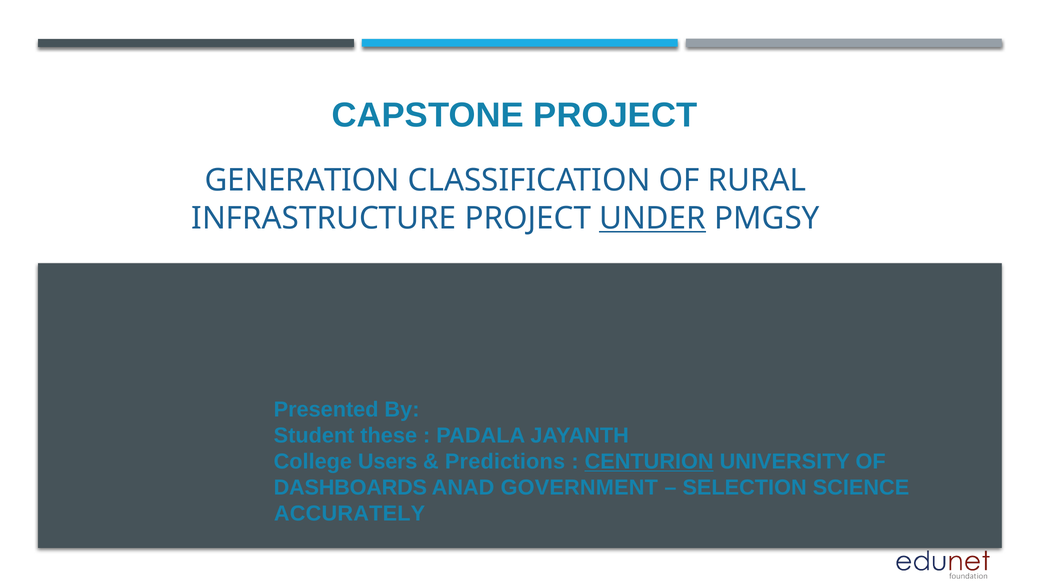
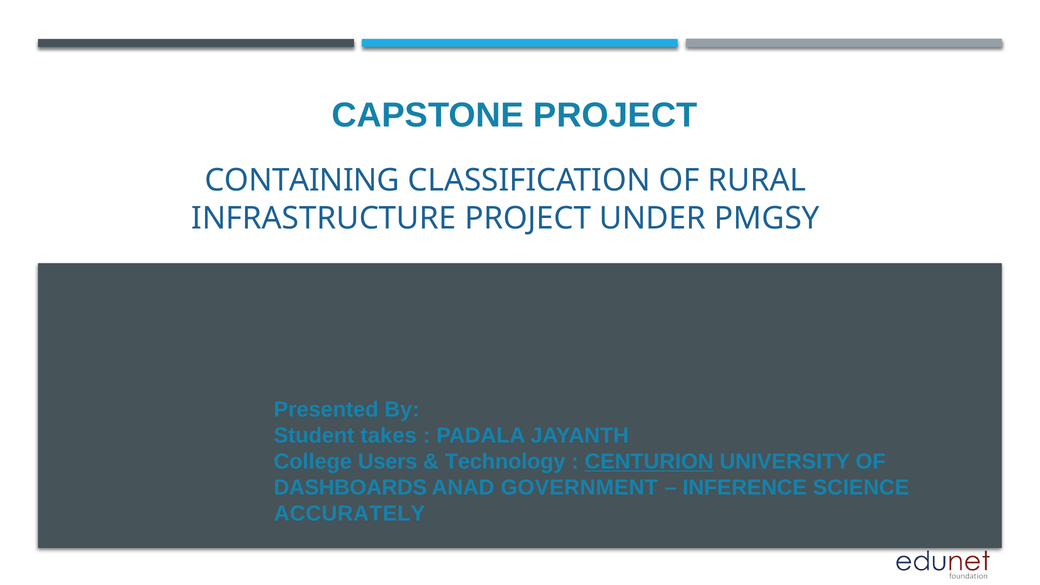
GENERATION: GENERATION -> CONTAINING
UNDER underline: present -> none
these: these -> takes
Predictions: Predictions -> Technology
SELECTION: SELECTION -> INFERENCE
